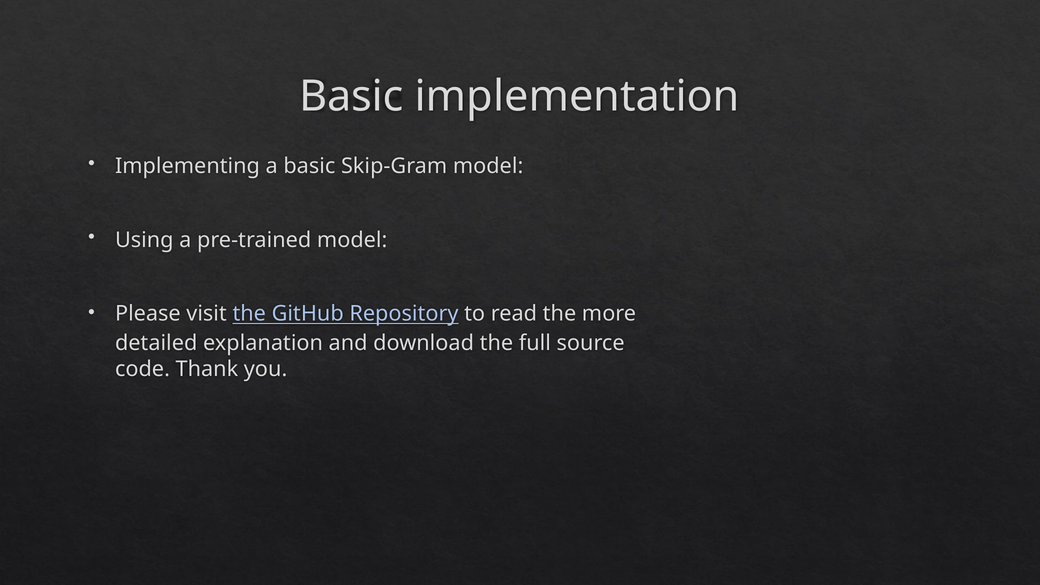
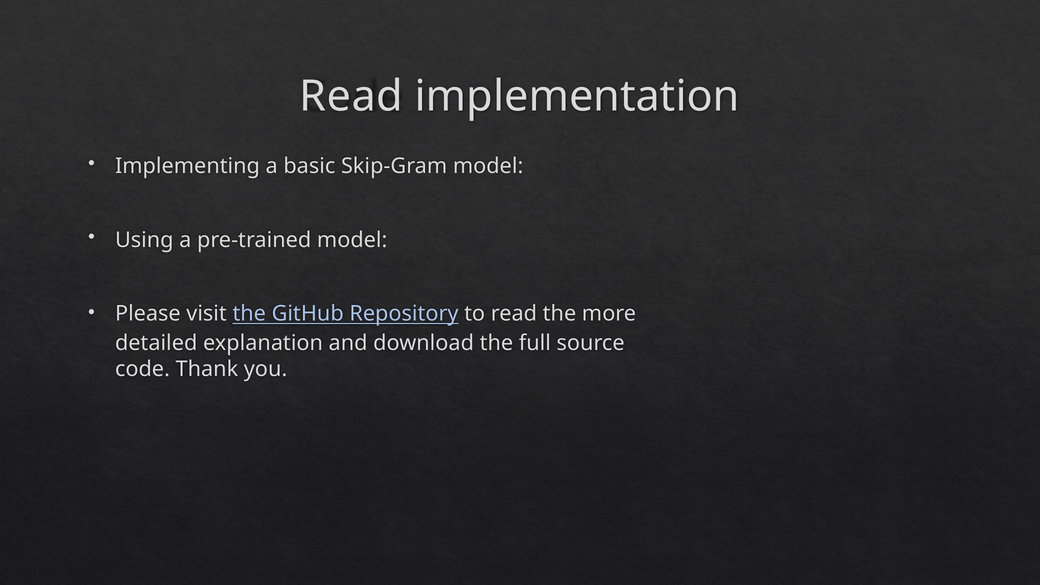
Basic at (351, 96): Basic -> Read
